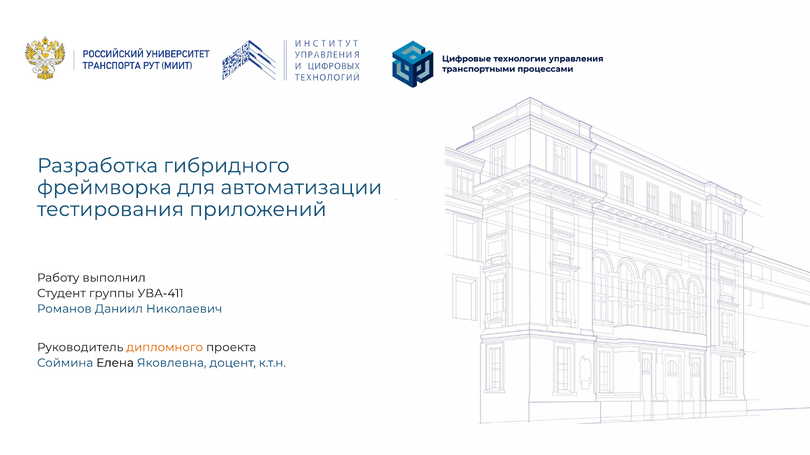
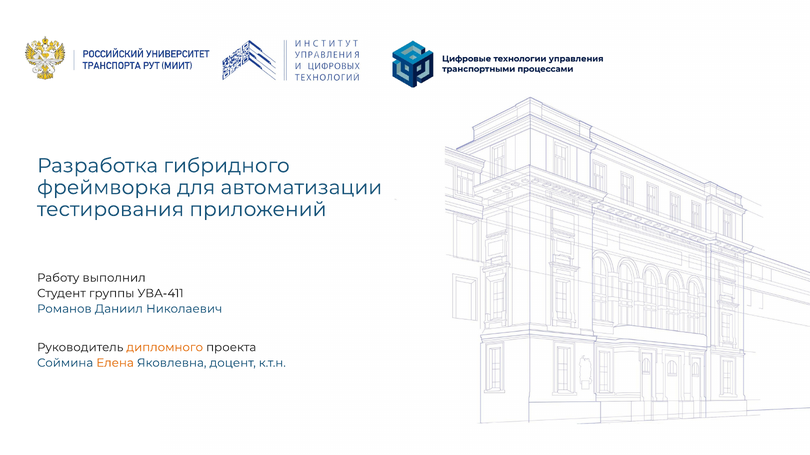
Елена colour: black -> orange
